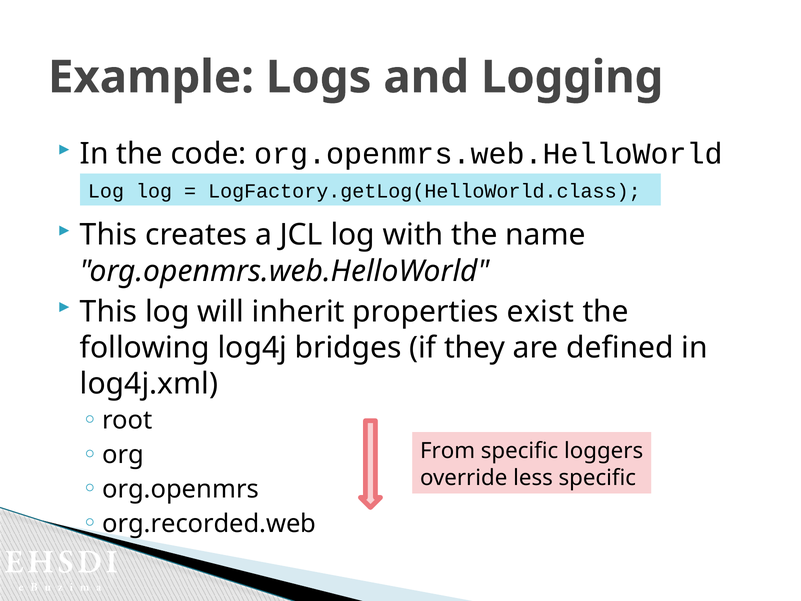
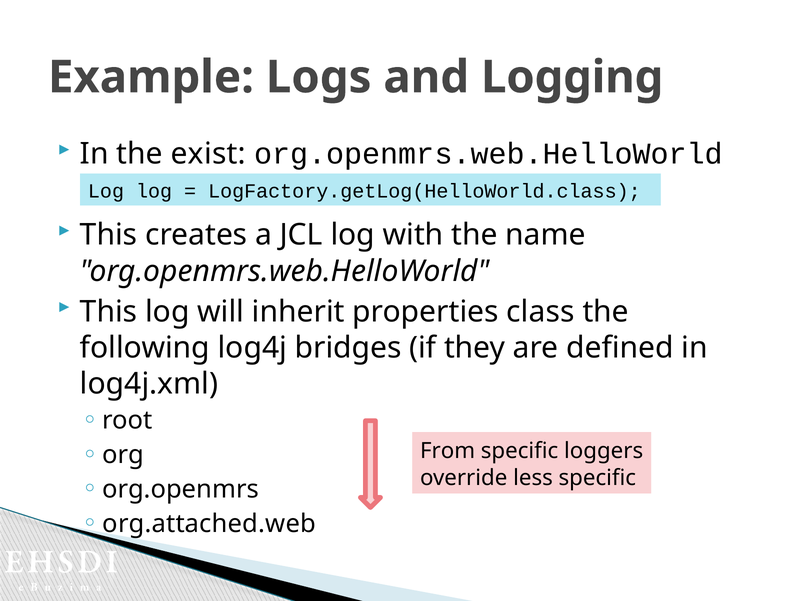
code: code -> exist
exist: exist -> class
org.recorded.web: org.recorded.web -> org.attached.web
